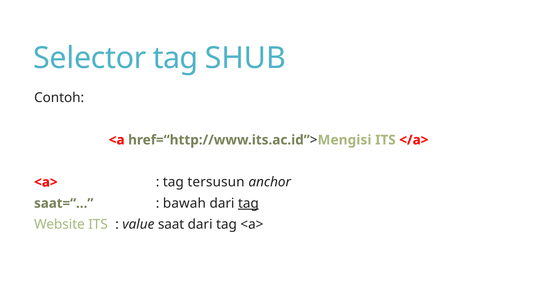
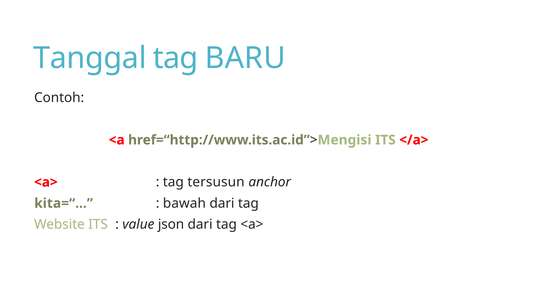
Selector: Selector -> Tanggal
SHUB: SHUB -> BARU
saat=“…: saat=“… -> kita=“…
tag at (248, 204) underline: present -> none
saat: saat -> json
